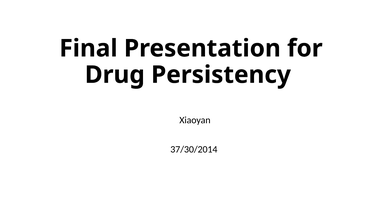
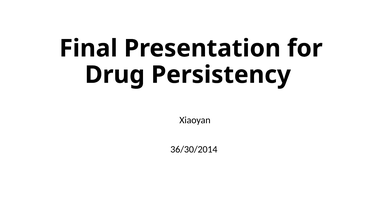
37/30/2014: 37/30/2014 -> 36/30/2014
